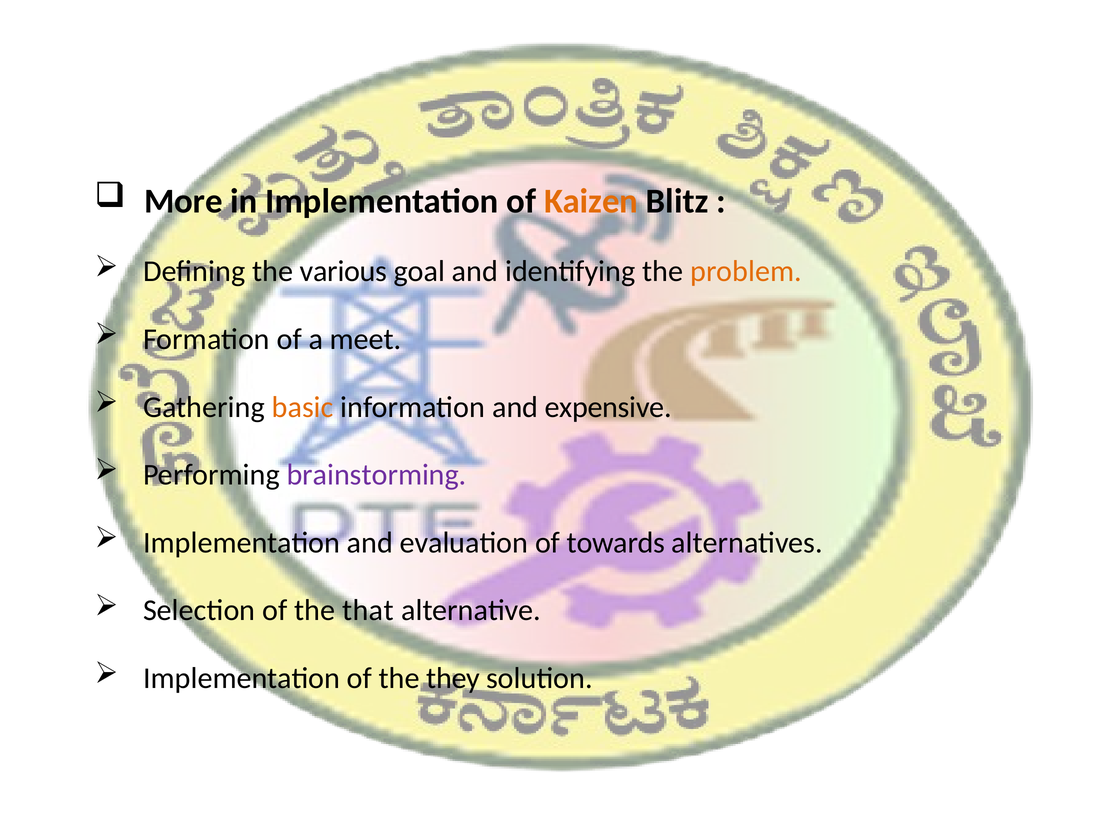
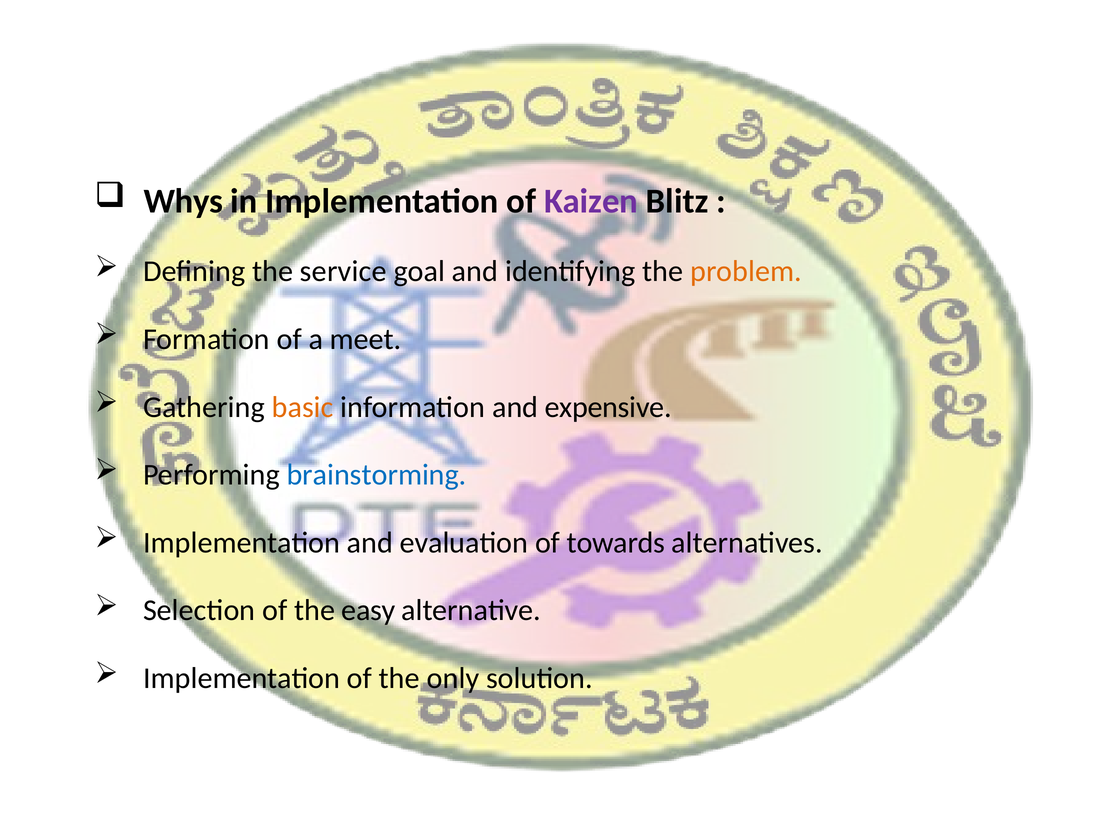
More: More -> Whys
Kaizen colour: orange -> purple
various: various -> service
brainstorming colour: purple -> blue
that: that -> easy
they: they -> only
